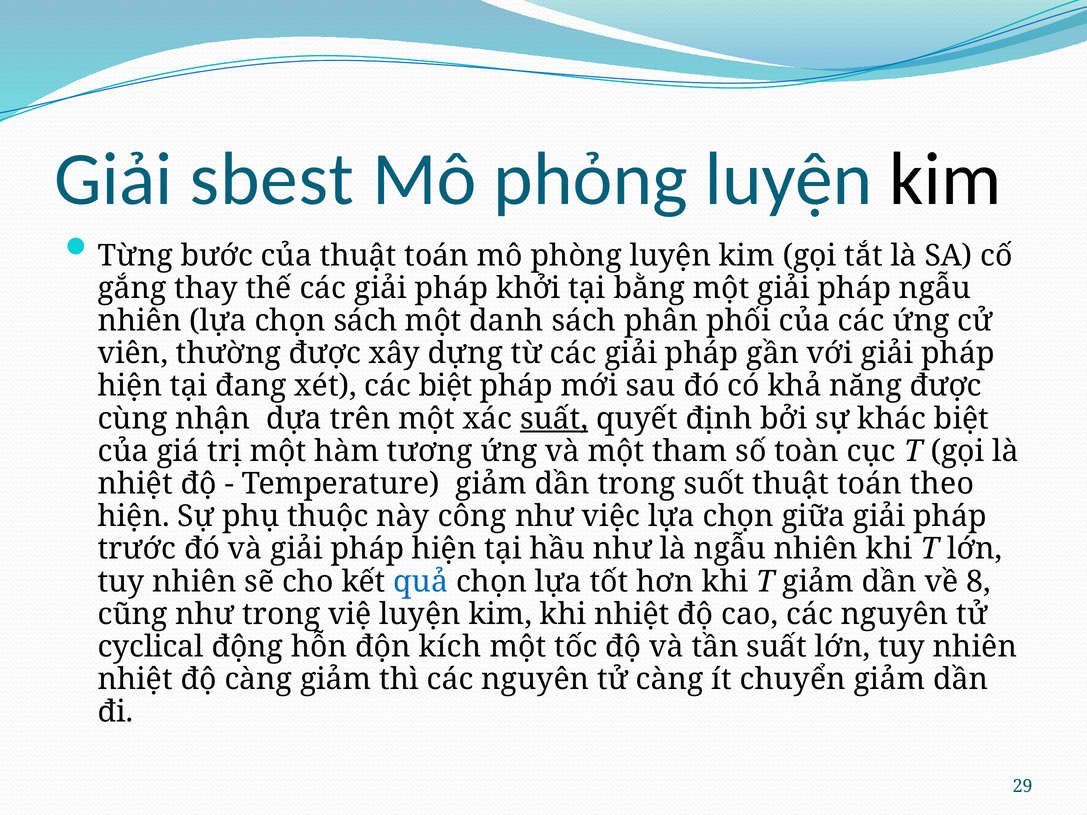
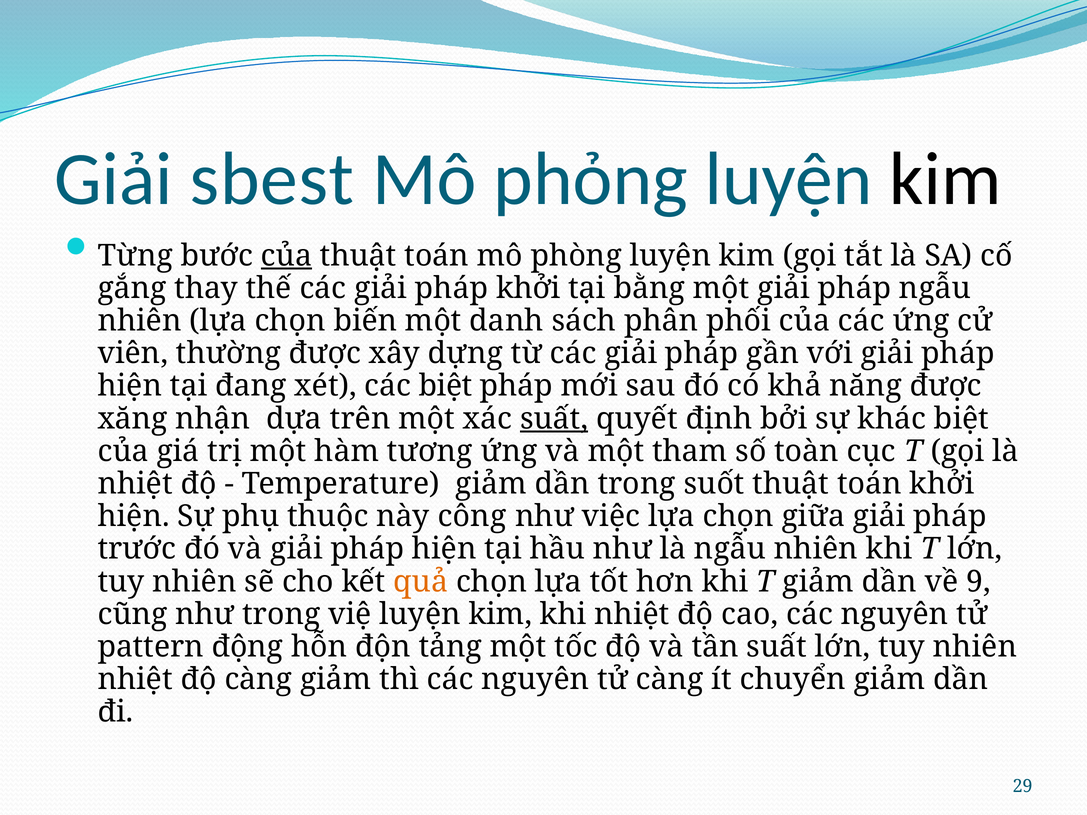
của at (286, 256) underline: none -> present
chọn sách: sách -> biến
cùng: cùng -> xăng
toán theo: theo -> khởi
quả colour: blue -> orange
8: 8 -> 9
cyclical: cyclical -> pattern
kích: kích -> tảng
